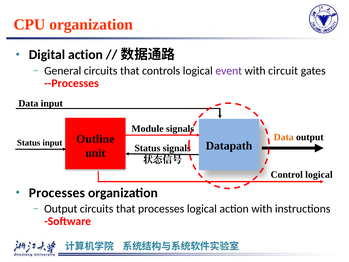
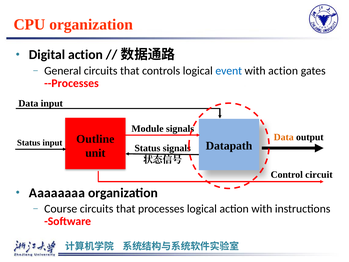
event colour: purple -> blue
with circuit: circuit -> action
Control logical: logical -> circuit
Processes at (57, 193): Processes -> Aaaaaaaa
Output at (61, 209): Output -> Course
